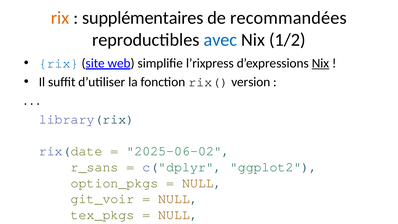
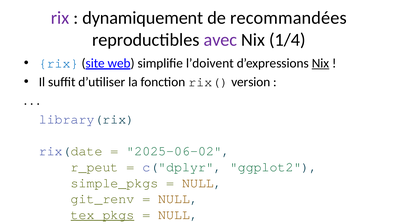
rix at (60, 18) colour: orange -> purple
supplémentaires: supplémentaires -> dynamiquement
avec colour: blue -> purple
1/2: 1/2 -> 1/4
l’rixpress: l’rixpress -> l’doivent
r_sans: r_sans -> r_peut
option_pkgs: option_pkgs -> simple_pkgs
git_voir: git_voir -> git_renv
tex_pkgs underline: none -> present
